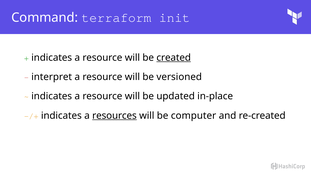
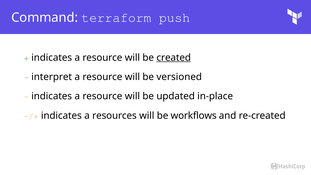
init: init -> push
resources underline: present -> none
computer: computer -> workflows
